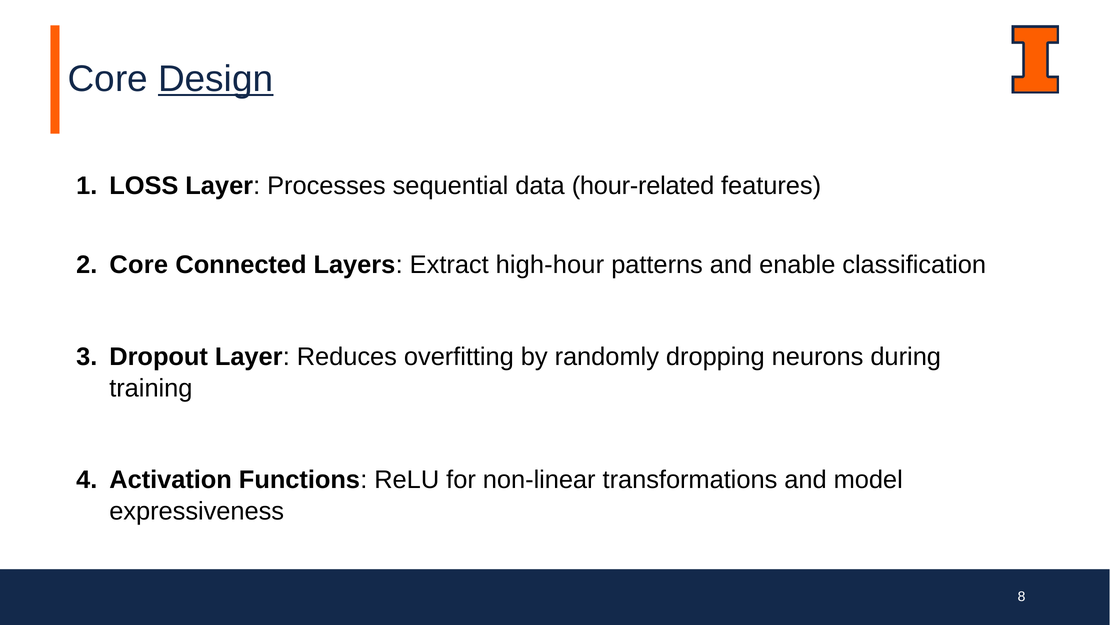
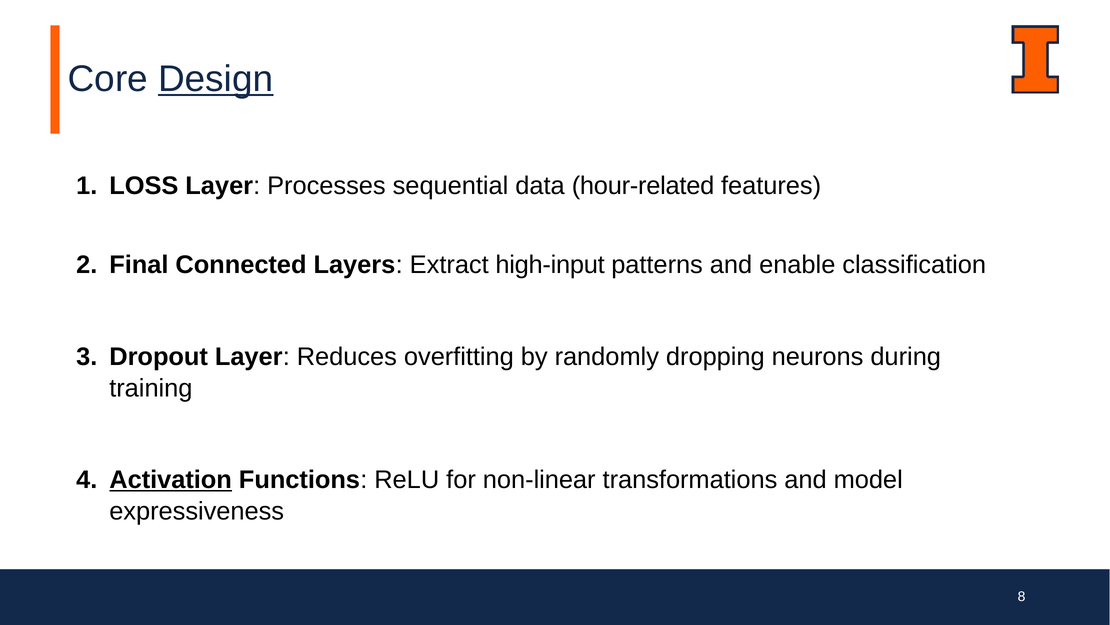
Core at (139, 265): Core -> Final
high-hour: high-hour -> high-input
Activation underline: none -> present
